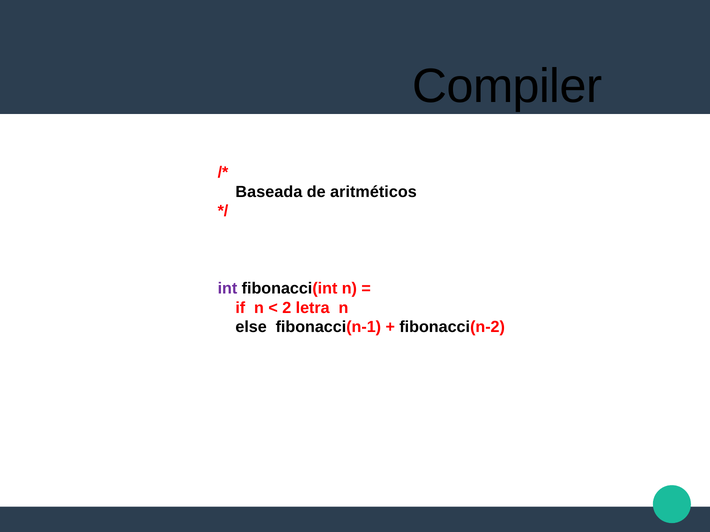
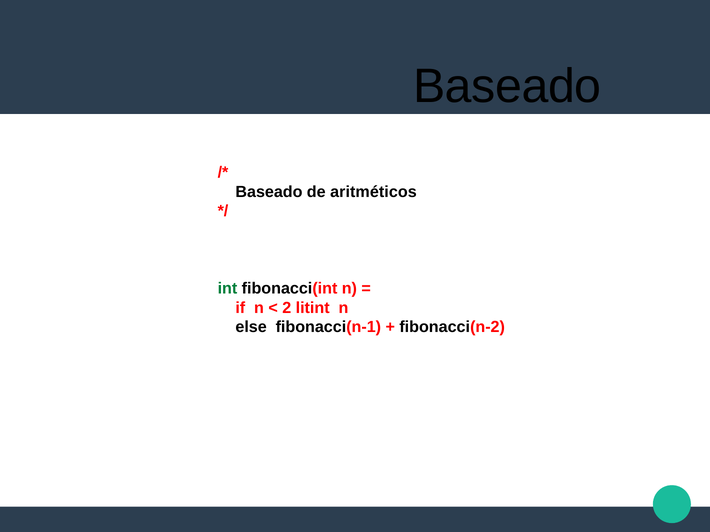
Compiler at (507, 86): Compiler -> Baseado
Baseada at (269, 192): Baseada -> Baseado
int colour: purple -> green
letra: letra -> litint
